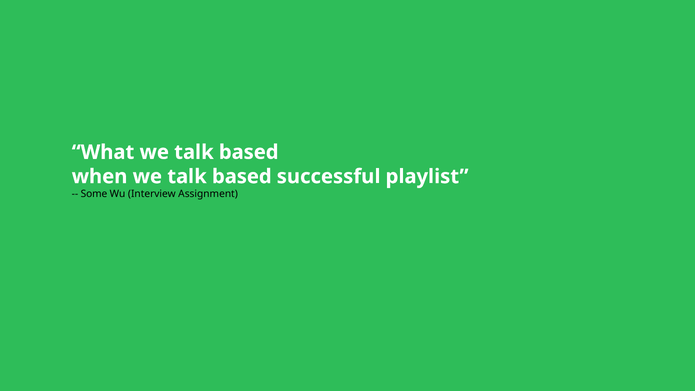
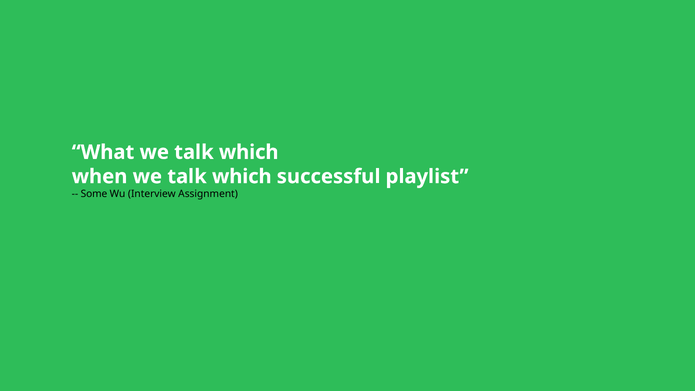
What we talk based: based -> which
when we talk based: based -> which
